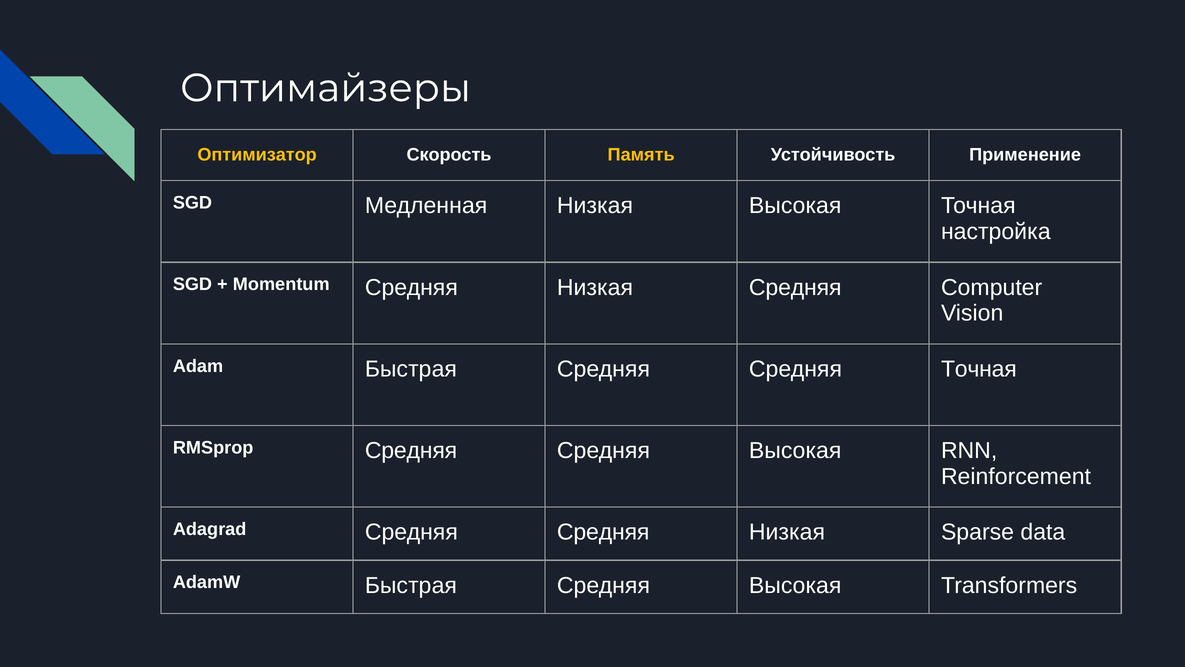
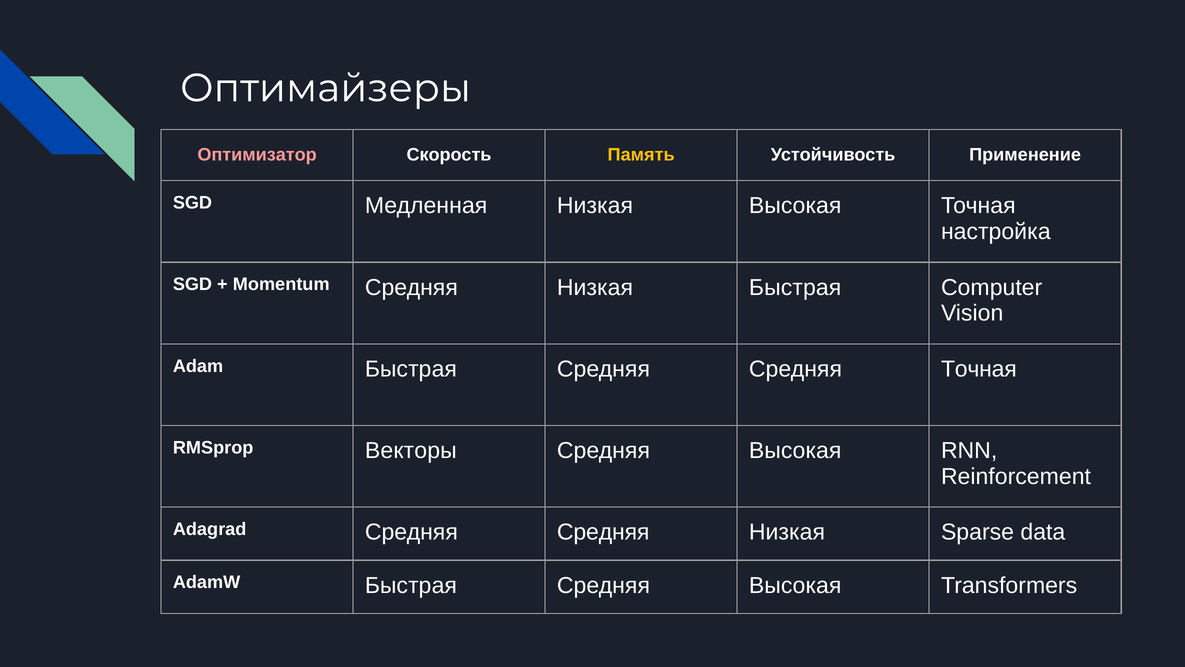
Оптимизатор colour: yellow -> pink
Низкая Средняя: Средняя -> Быстрая
RMSprop Средняя: Средняя -> Векторы
